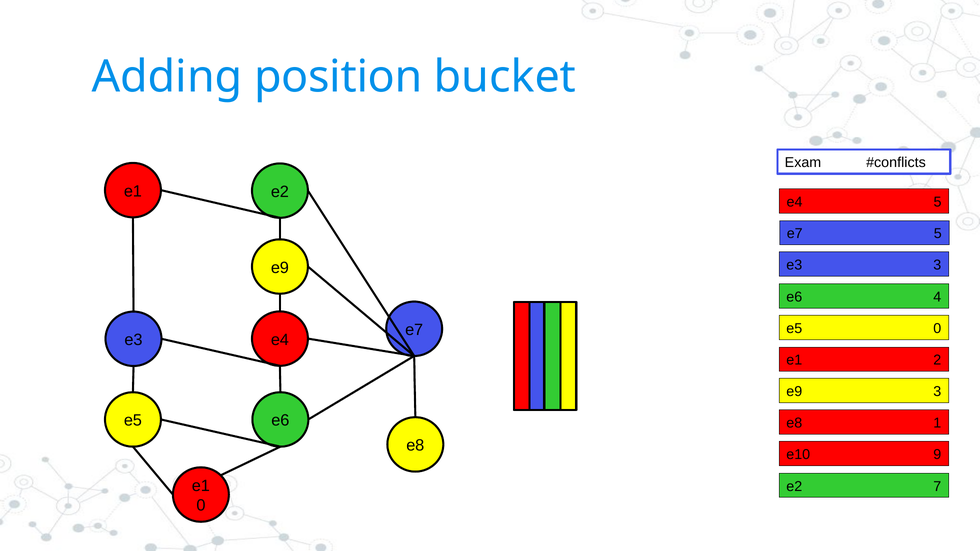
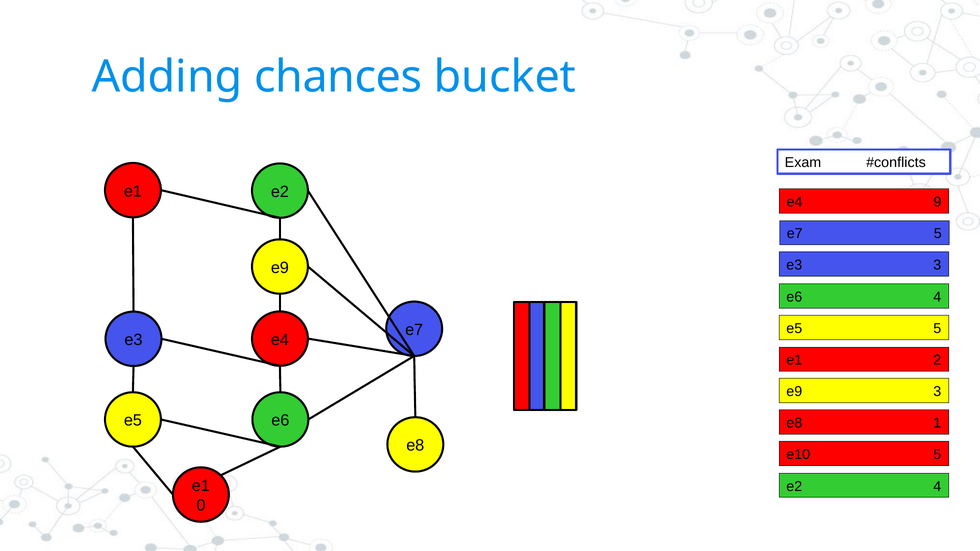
position: position -> chances
e4 5: 5 -> 9
e5 0: 0 -> 5
e10 9: 9 -> 5
e2 7: 7 -> 4
